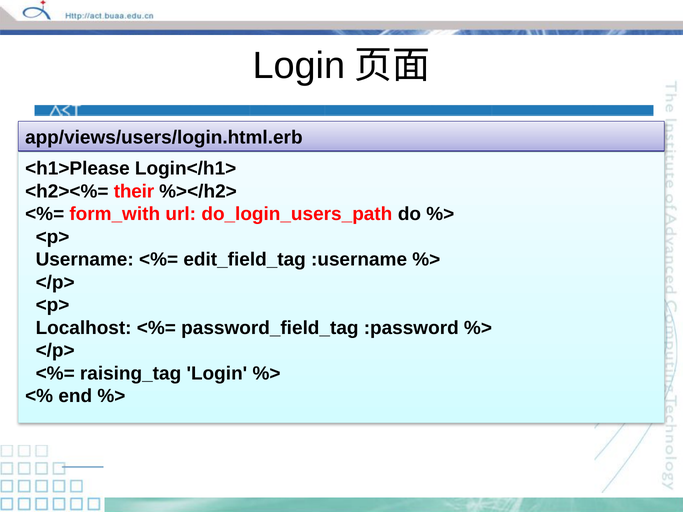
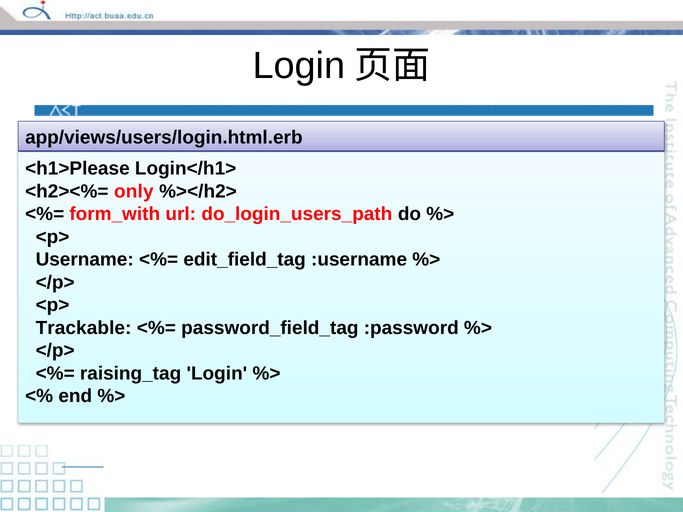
their: their -> only
Localhost: Localhost -> Trackable
